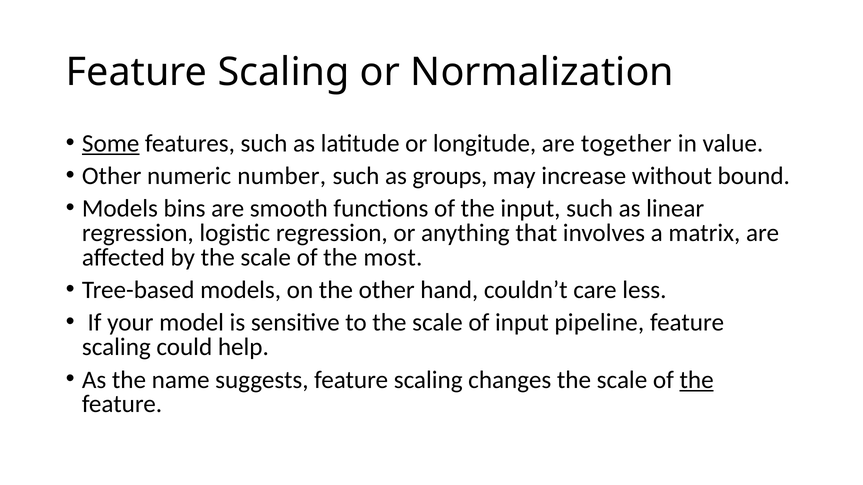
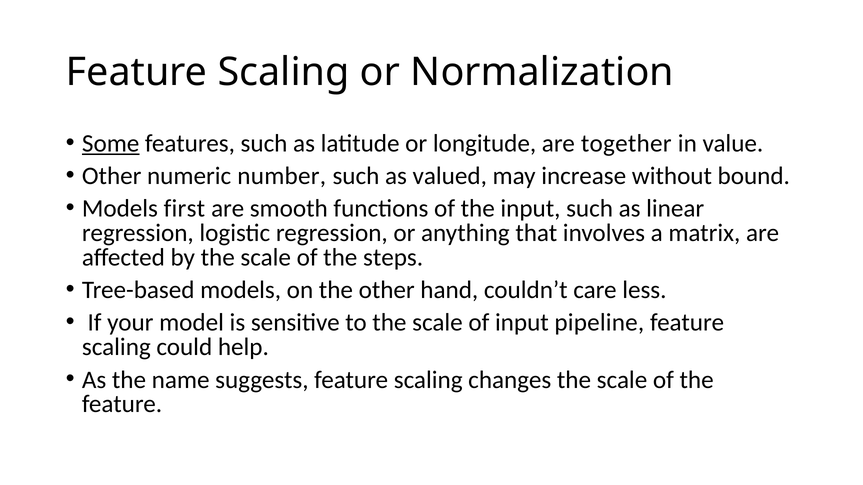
groups: groups -> valued
bins: bins -> first
most: most -> steps
the at (697, 380) underline: present -> none
